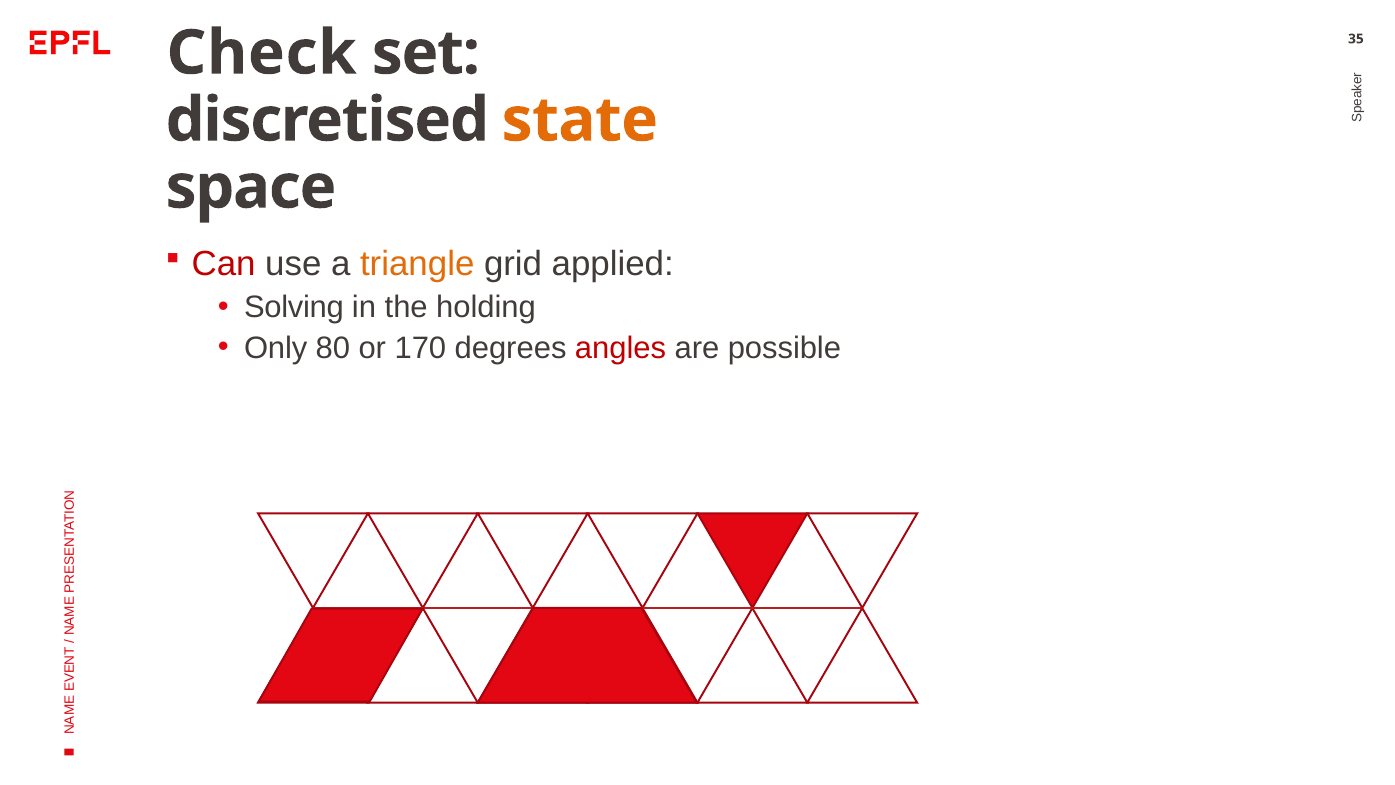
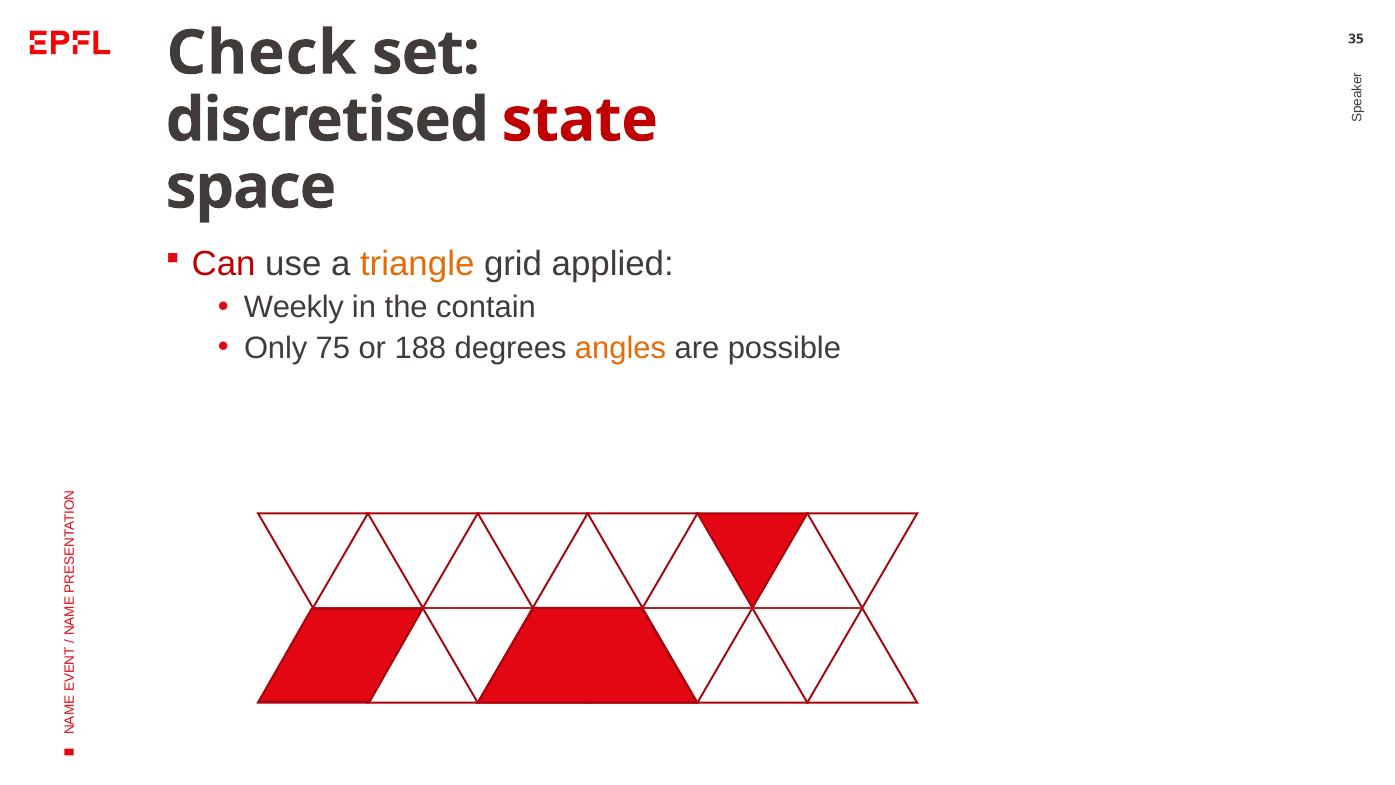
state colour: orange -> red
Solving: Solving -> Weekly
holding: holding -> contain
80: 80 -> 75
170: 170 -> 188
angles colour: red -> orange
